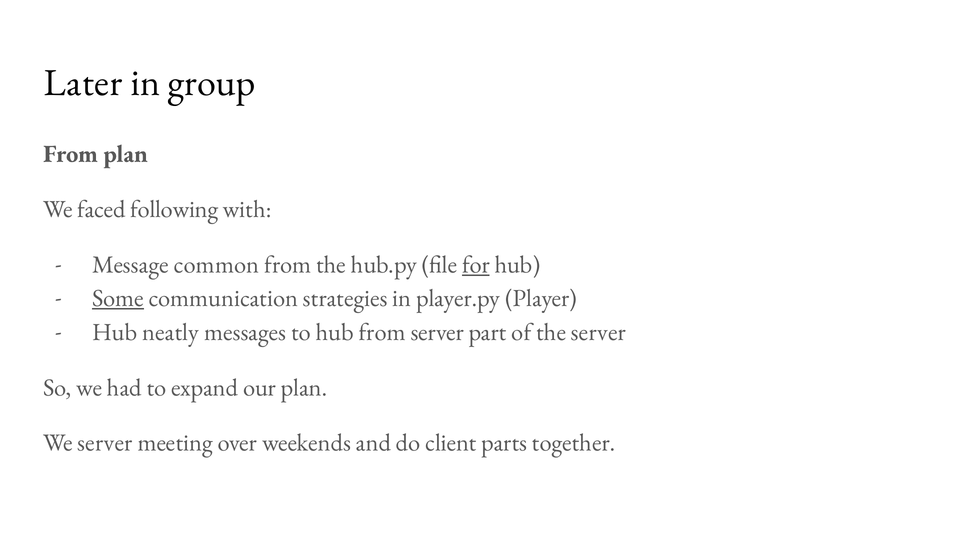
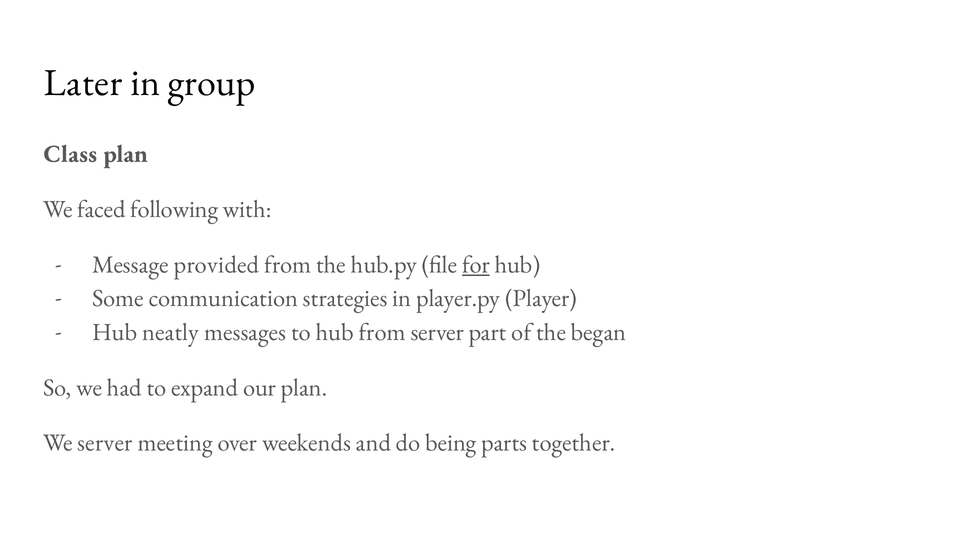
From at (70, 154): From -> Class
common: common -> provided
Some underline: present -> none
the server: server -> began
client: client -> being
